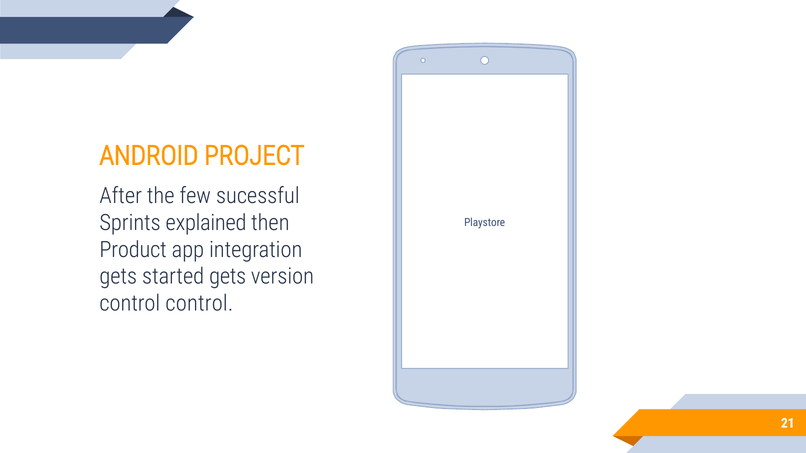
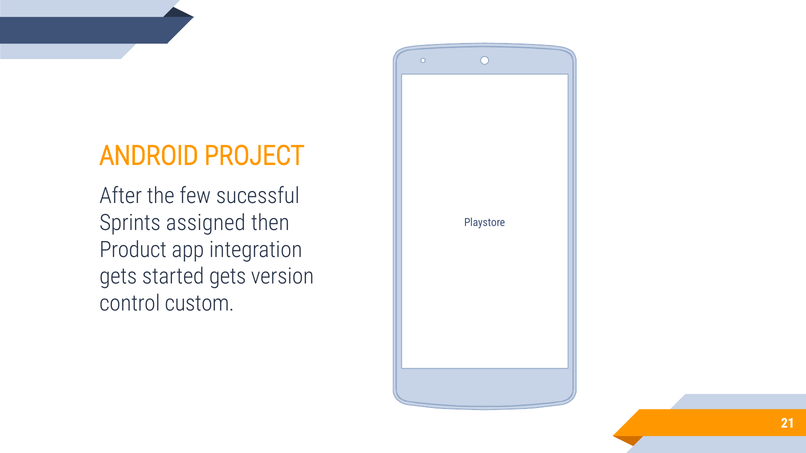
explained: explained -> assigned
control control: control -> custom
